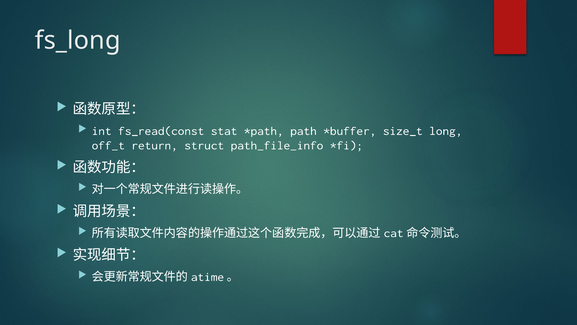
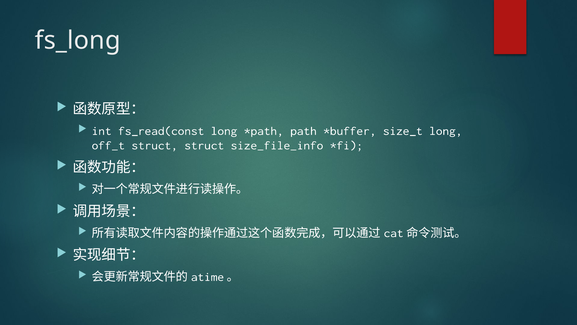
fs_read(const stat: stat -> long
off_t return: return -> struct
path_file_info: path_file_info -> size_file_info
